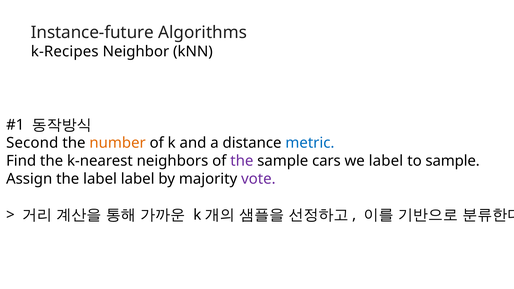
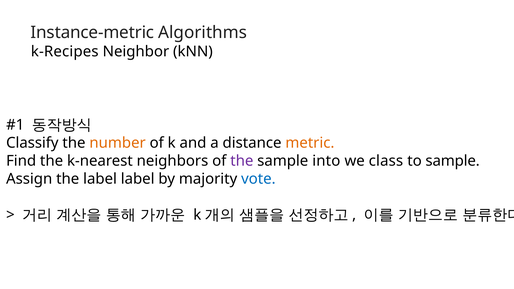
Instance-future: Instance-future -> Instance-metric
Second: Second -> Classify
metric colour: blue -> orange
cars: cars -> into
we label: label -> class
vote colour: purple -> blue
